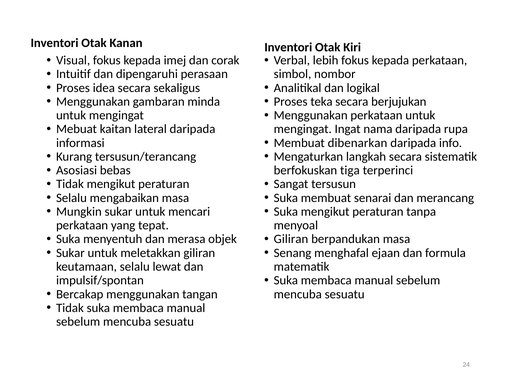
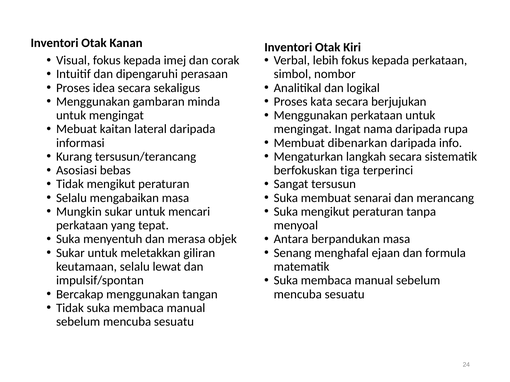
teka: teka -> kata
Giliran at (291, 239): Giliran -> Antara
